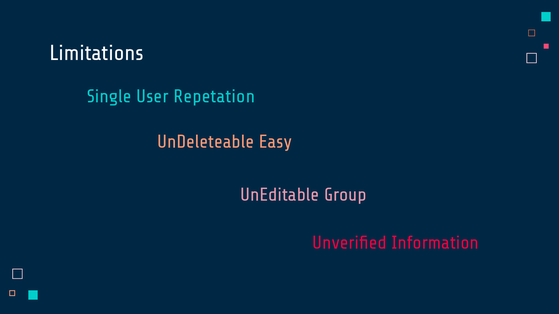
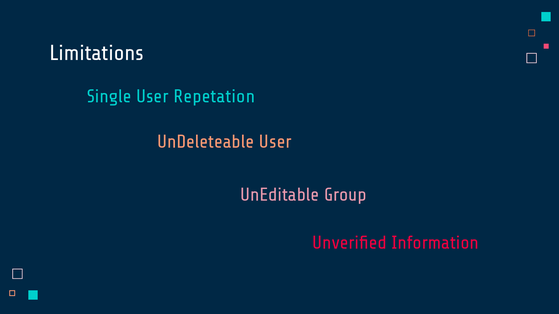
UnDeleteable Easy: Easy -> User
